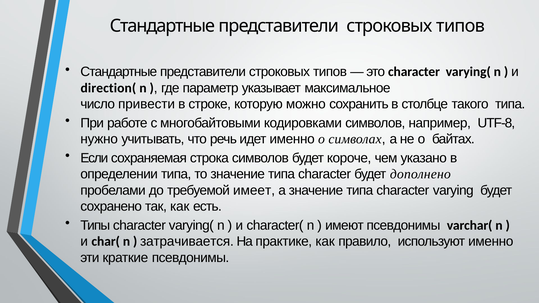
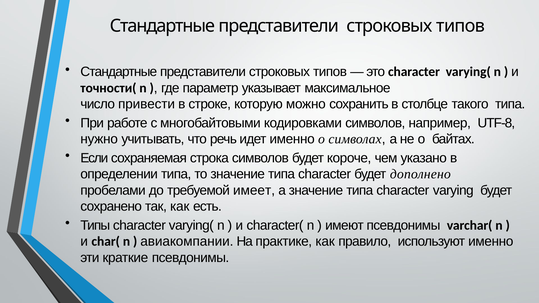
direction(: direction( -> точности(
затрачивается: затрачивается -> авиакомпании
